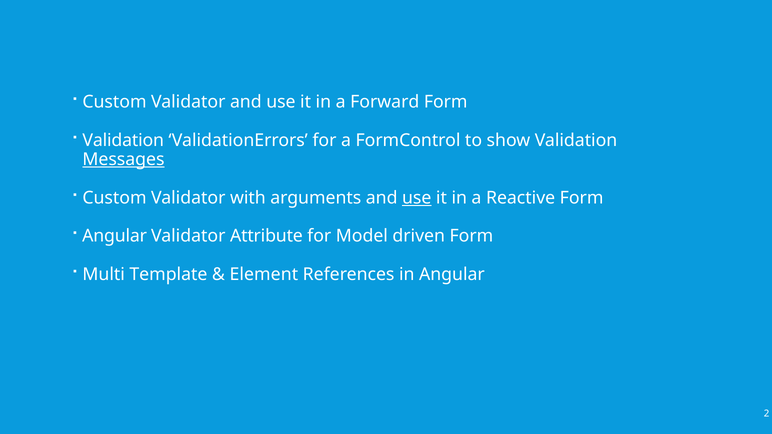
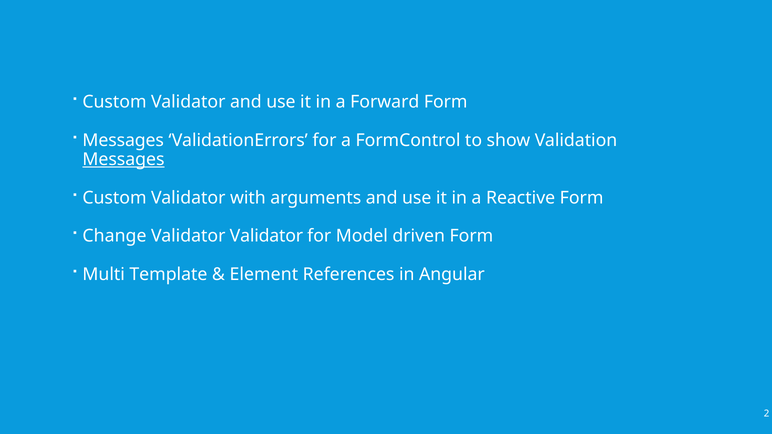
Validation at (123, 140): Validation -> Messages
use at (417, 198) underline: present -> none
Angular at (115, 236): Angular -> Change
Validator Attribute: Attribute -> Validator
